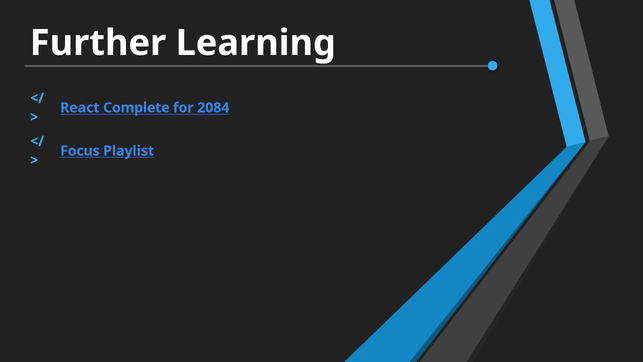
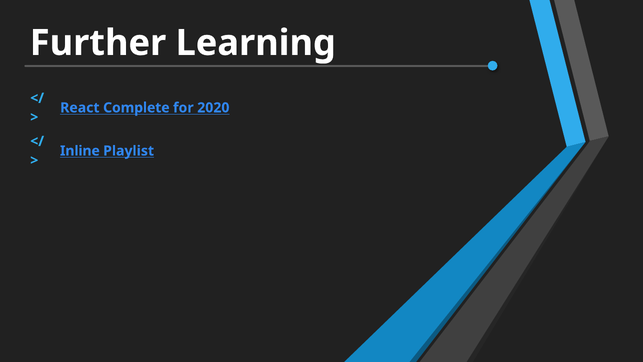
2084: 2084 -> 2020
Focus: Focus -> Inline
